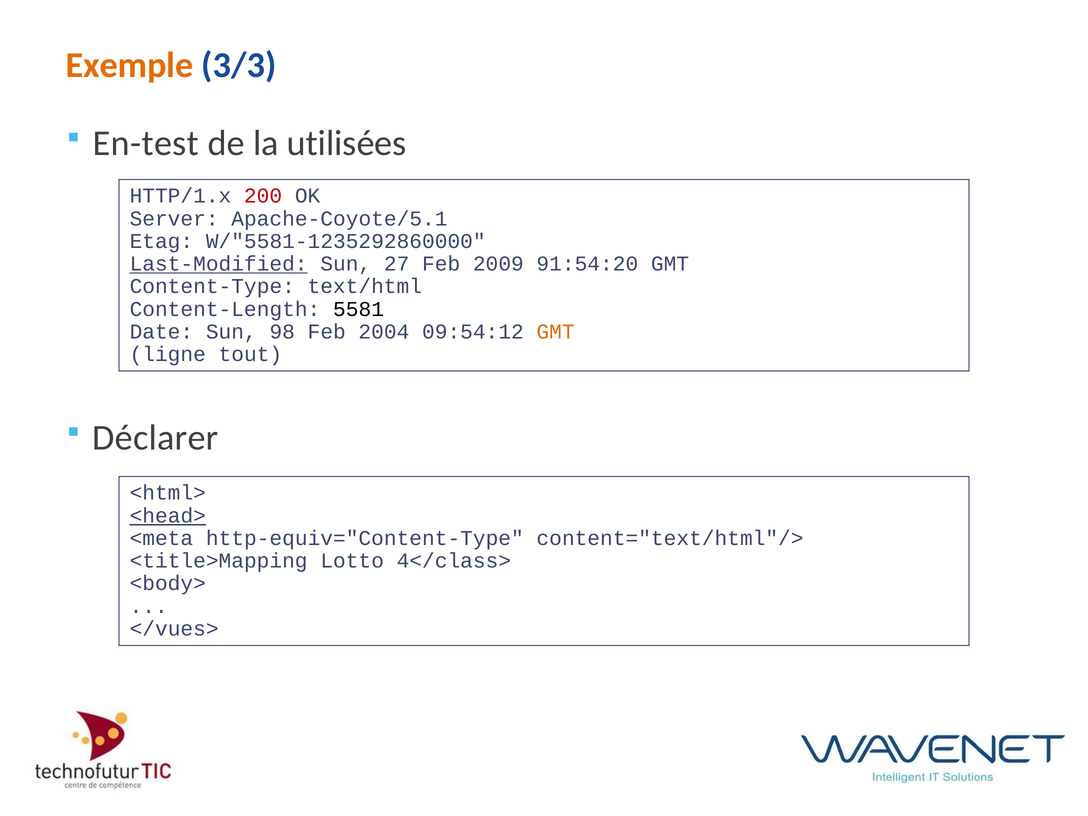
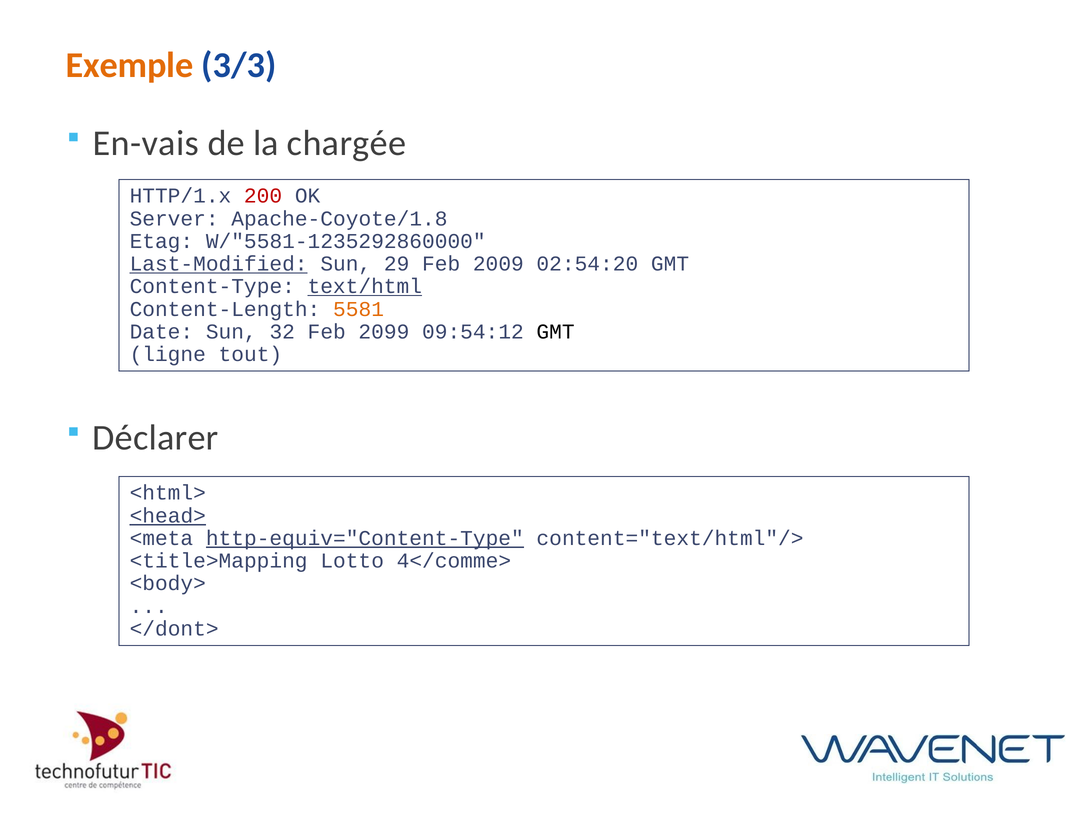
En-test: En-test -> En-vais
utilisées: utilisées -> chargée
Apache-Coyote/5.1: Apache-Coyote/5.1 -> Apache-Coyote/1.8
27: 27 -> 29
91:54:20: 91:54:20 -> 02:54:20
text/html underline: none -> present
5581 colour: black -> orange
98: 98 -> 32
2004: 2004 -> 2099
GMT at (556, 332) colour: orange -> black
http-equiv="Content-Type underline: none -> present
4</class>: 4</class> -> 4</comme>
</vues>: </vues> -> </dont>
